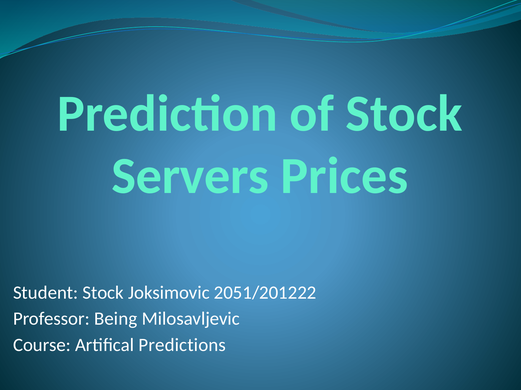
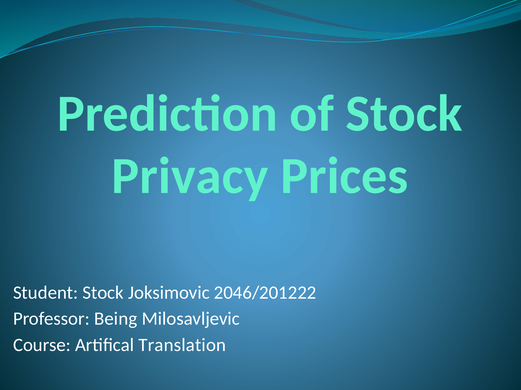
Servers: Servers -> Privacy
2051/201222: 2051/201222 -> 2046/201222
Predictions: Predictions -> Translation
